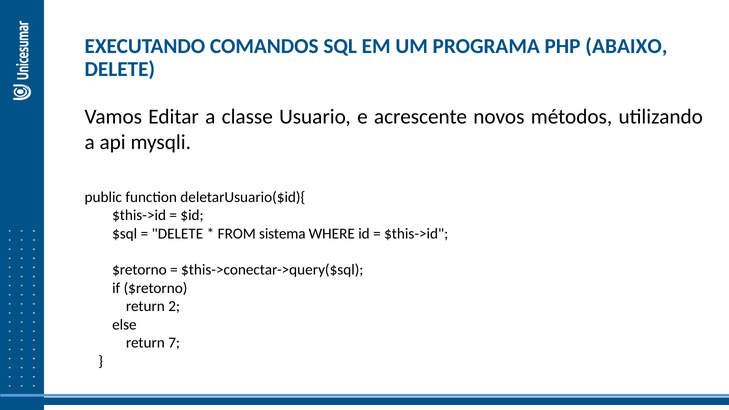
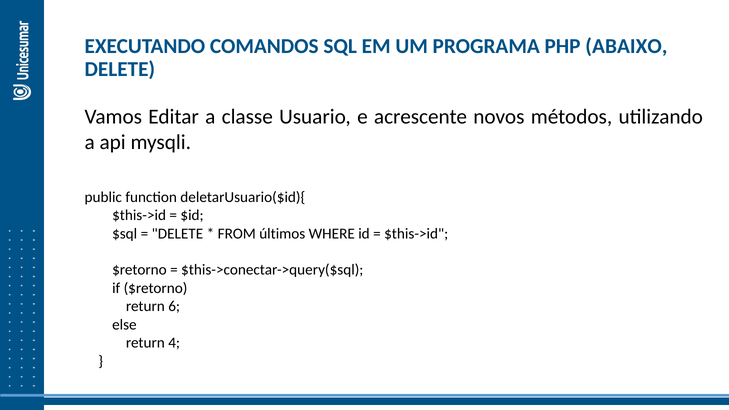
sistema: sistema -> últimos
2: 2 -> 6
7: 7 -> 4
